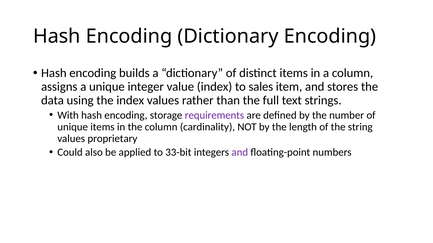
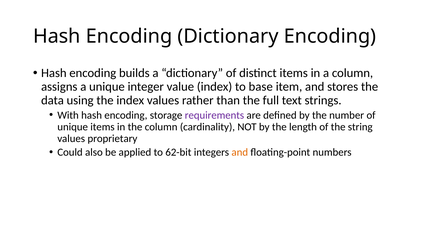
sales: sales -> base
33-bit: 33-bit -> 62-bit
and at (240, 153) colour: purple -> orange
